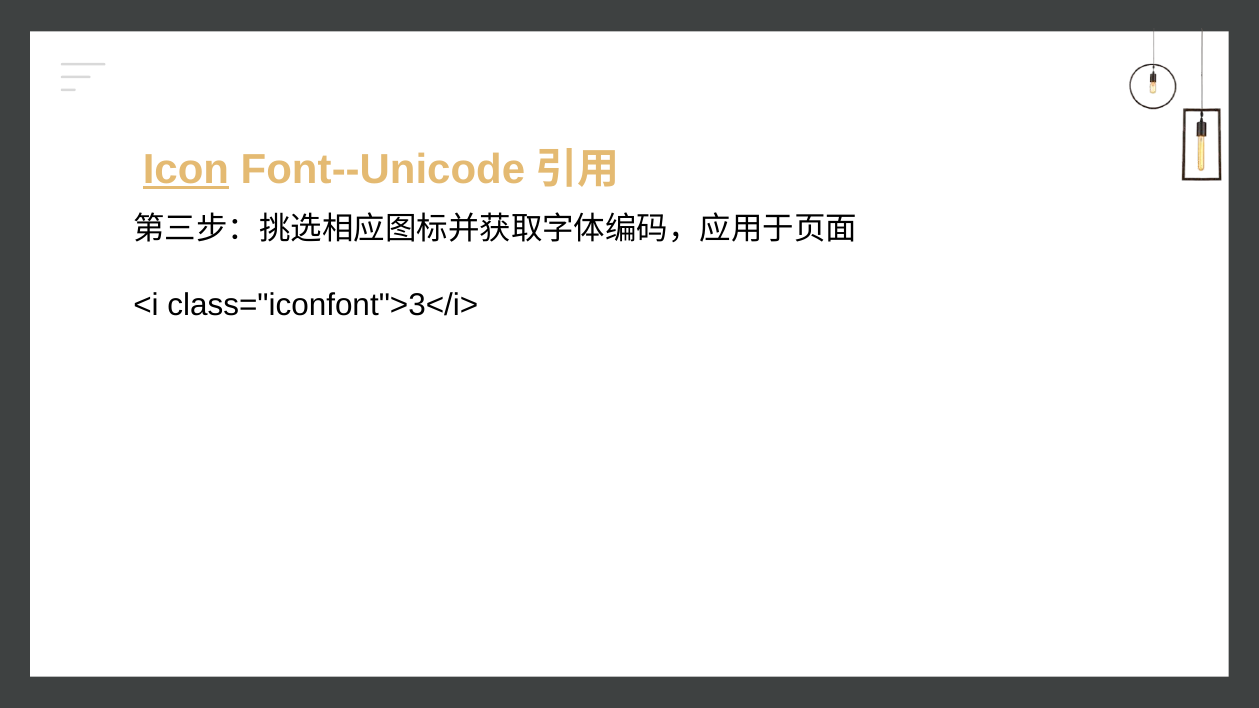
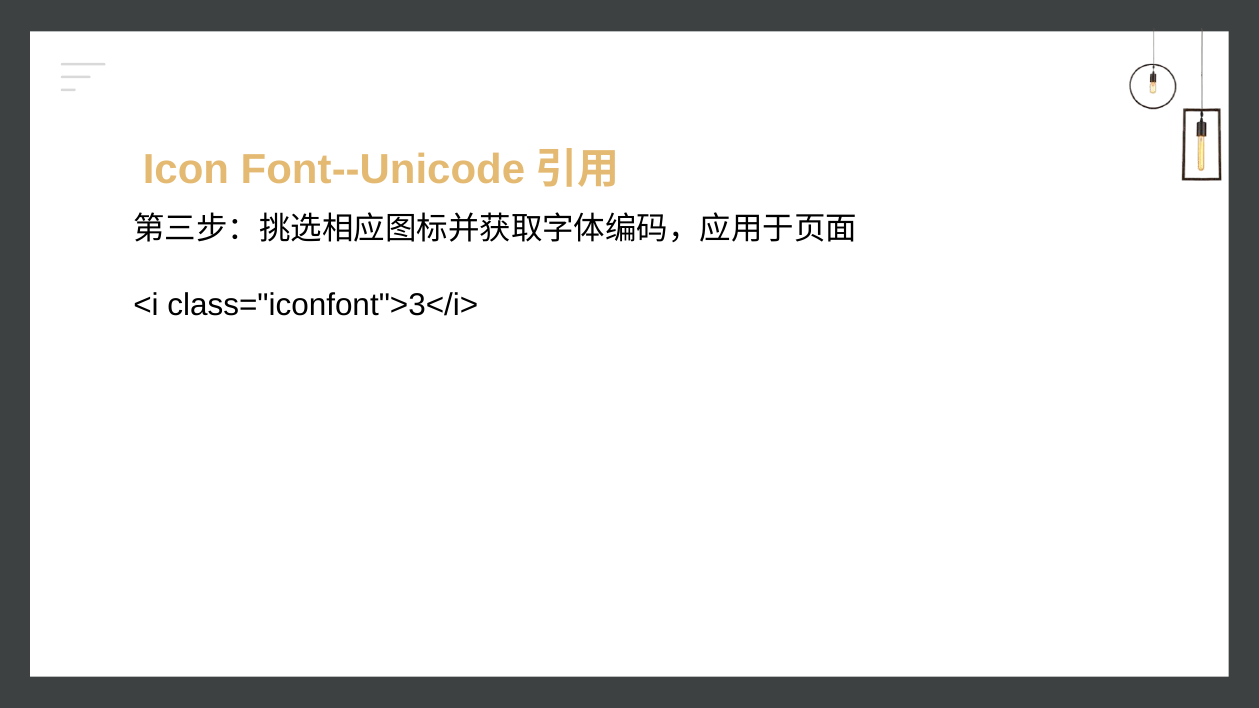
Icon underline: present -> none
